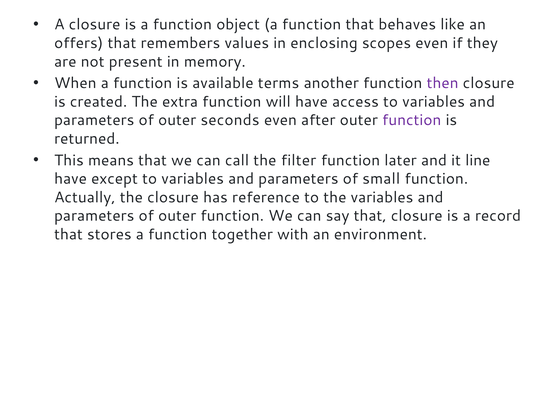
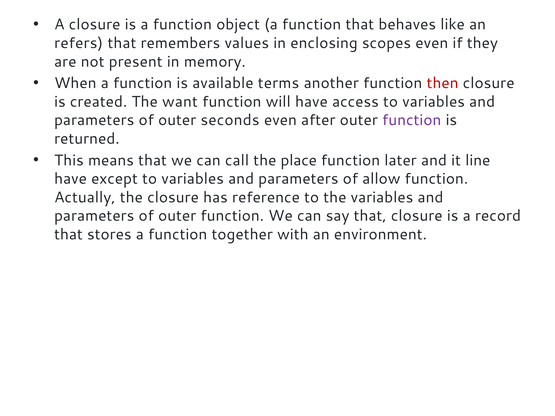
offers: offers -> refers
then colour: purple -> red
extra: extra -> want
filter: filter -> place
small: small -> allow
